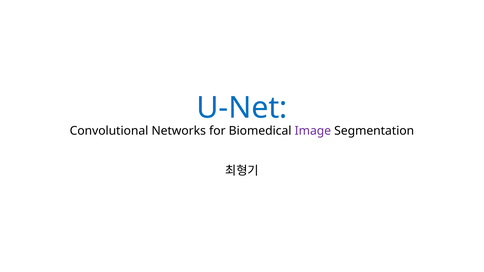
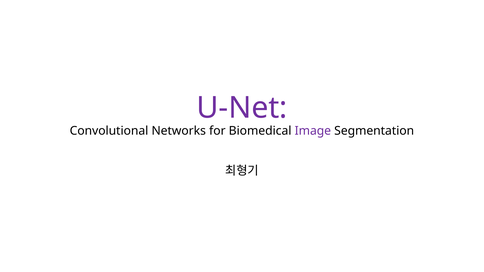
U-Net colour: blue -> purple
